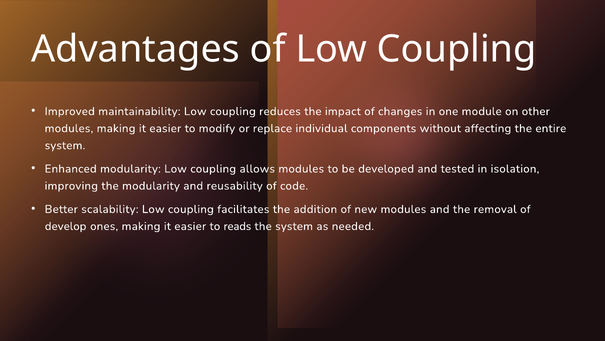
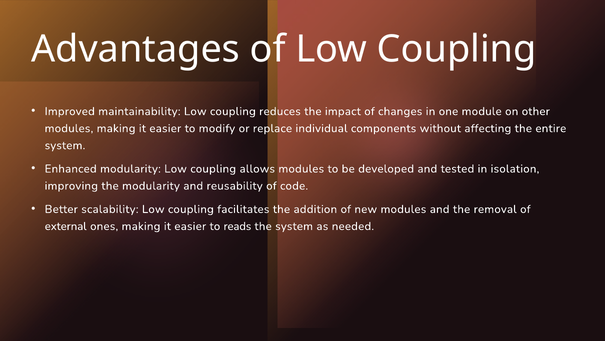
develop: develop -> external
